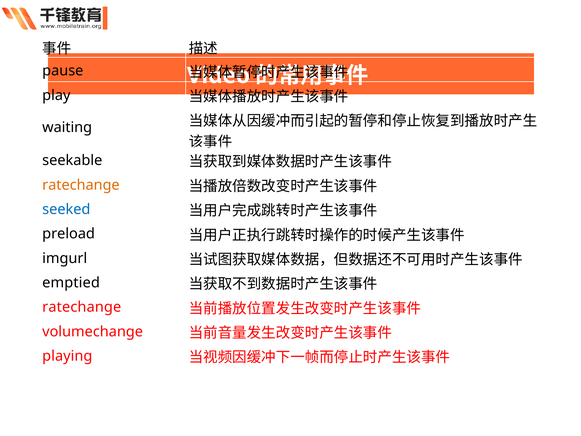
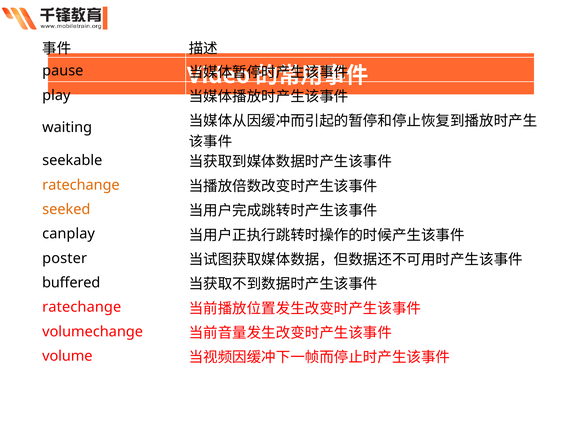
seeked colour: blue -> orange
preload: preload -> canplay
imgurl: imgurl -> poster
emptied: emptied -> buffered
playing: playing -> volume
